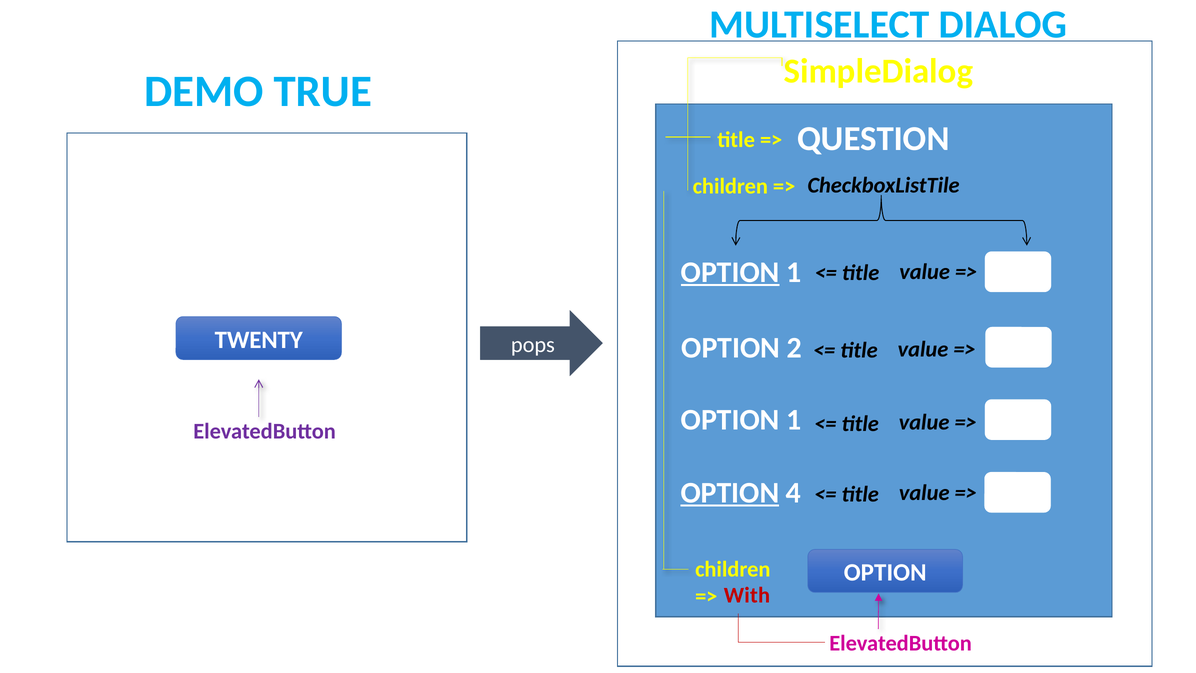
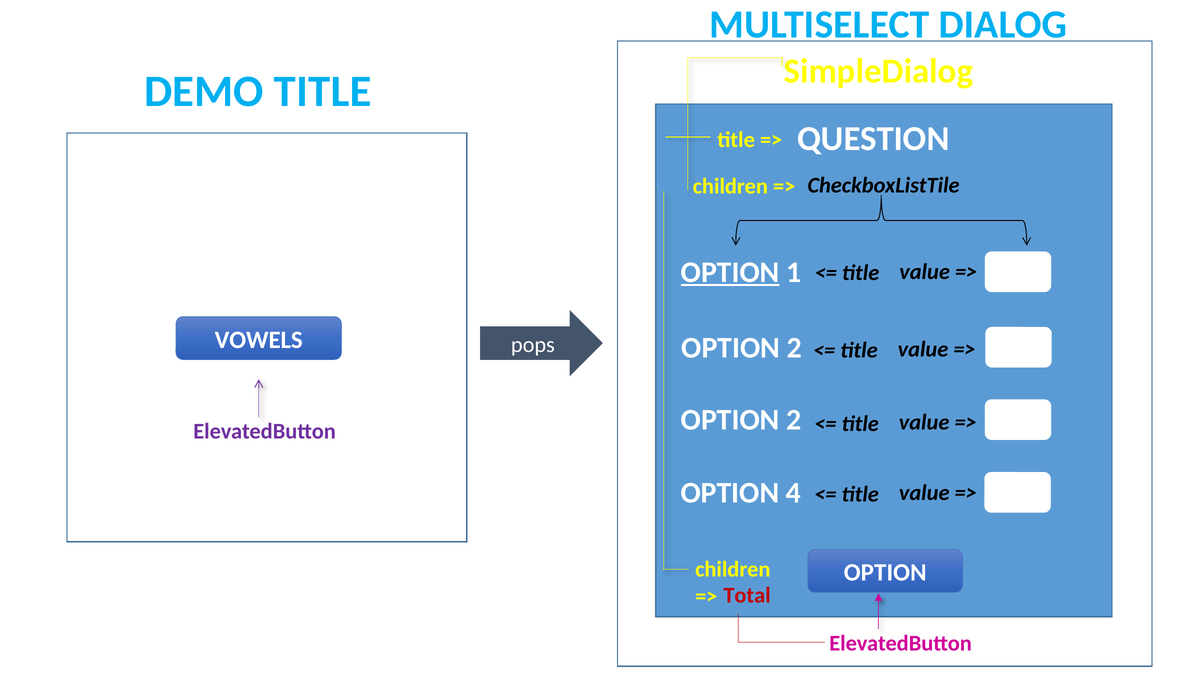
DEMO TRUE: TRUE -> TITLE
TWENTY: TWENTY -> VOWELS
1 at (794, 420): 1 -> 2
OPTION at (730, 493) underline: present -> none
With: With -> Total
